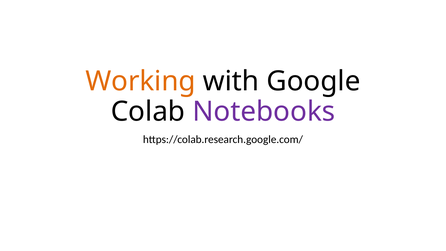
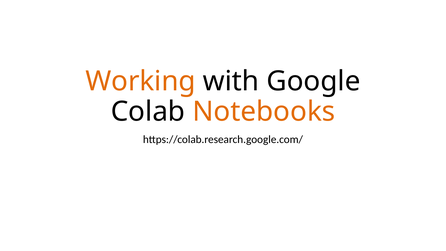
Notebooks colour: purple -> orange
